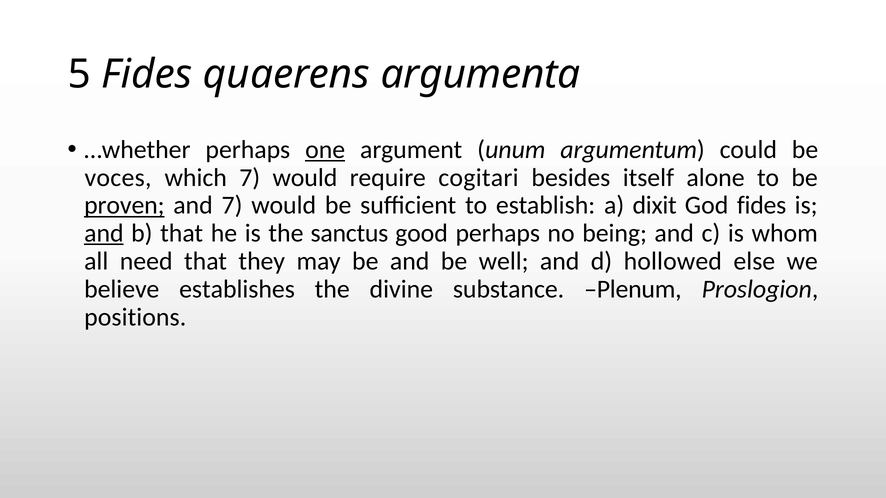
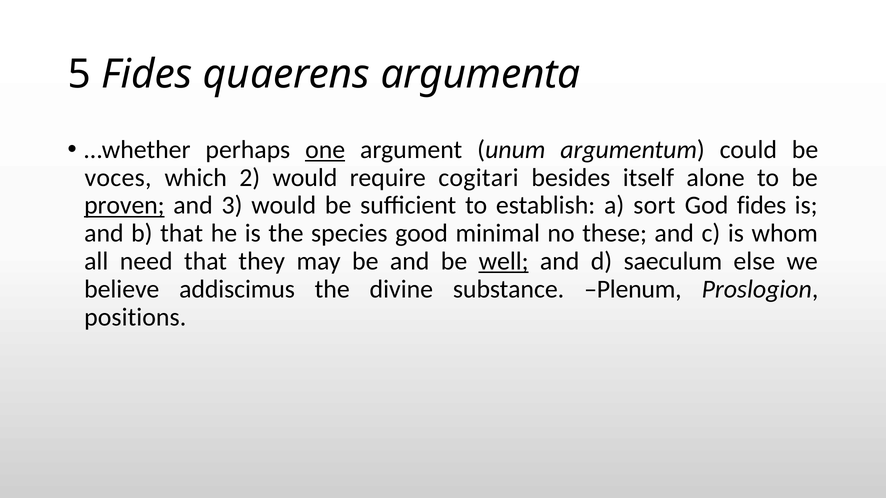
which 7: 7 -> 2
and 7: 7 -> 3
dixit: dixit -> sort
and at (104, 234) underline: present -> none
sanctus: sanctus -> species
good perhaps: perhaps -> minimal
being: being -> these
well underline: none -> present
hollowed: hollowed -> saeculum
establishes: establishes -> addiscimus
